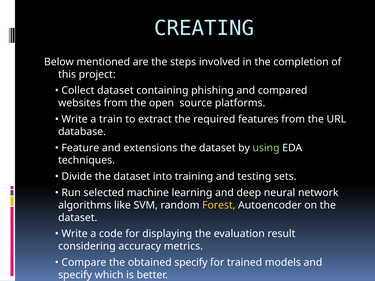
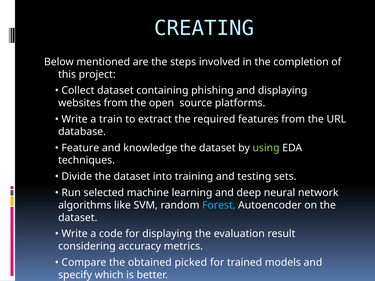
and compared: compared -> displaying
extensions: extensions -> knowledge
Forest colour: yellow -> light blue
obtained specify: specify -> picked
